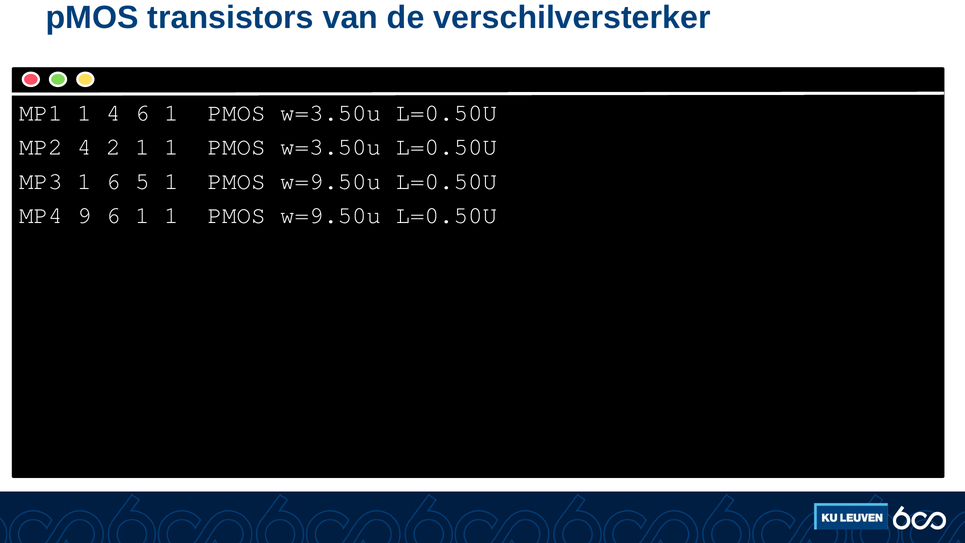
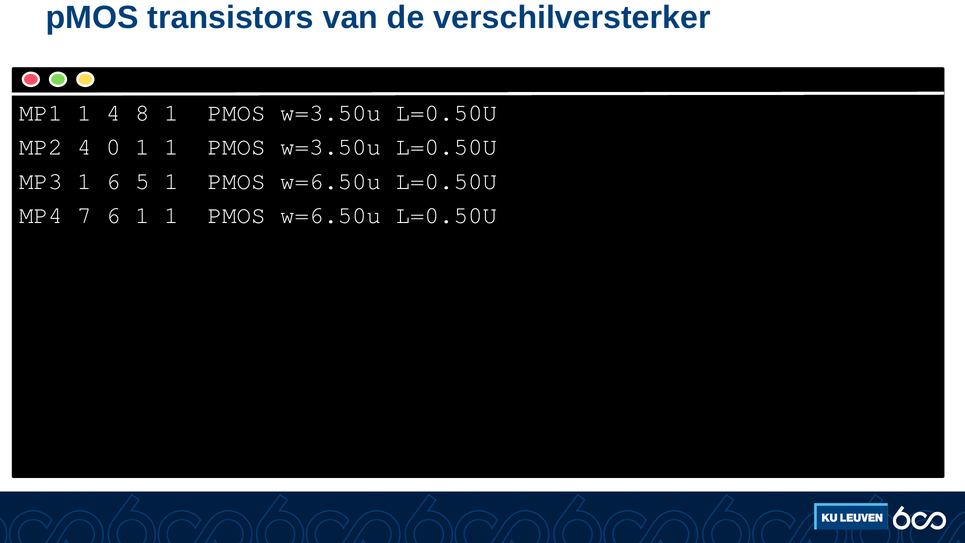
4 6: 6 -> 8
2: 2 -> 0
5 1 PMOS w=9.50u: w=9.50u -> w=6.50u
9: 9 -> 7
1 1 PMOS w=9.50u: w=9.50u -> w=6.50u
